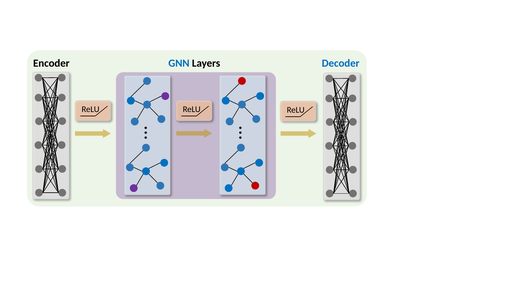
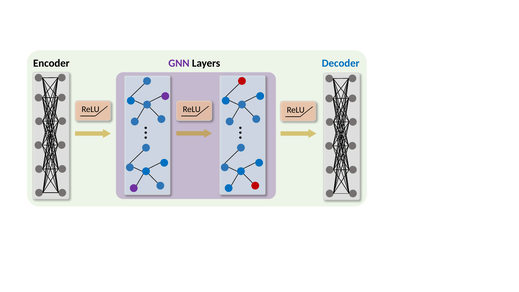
GNN colour: blue -> purple
